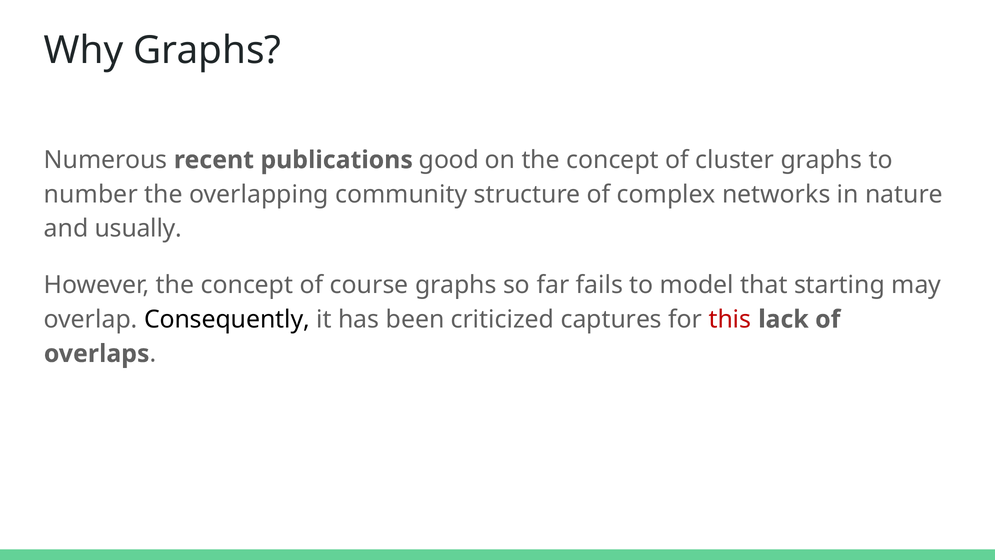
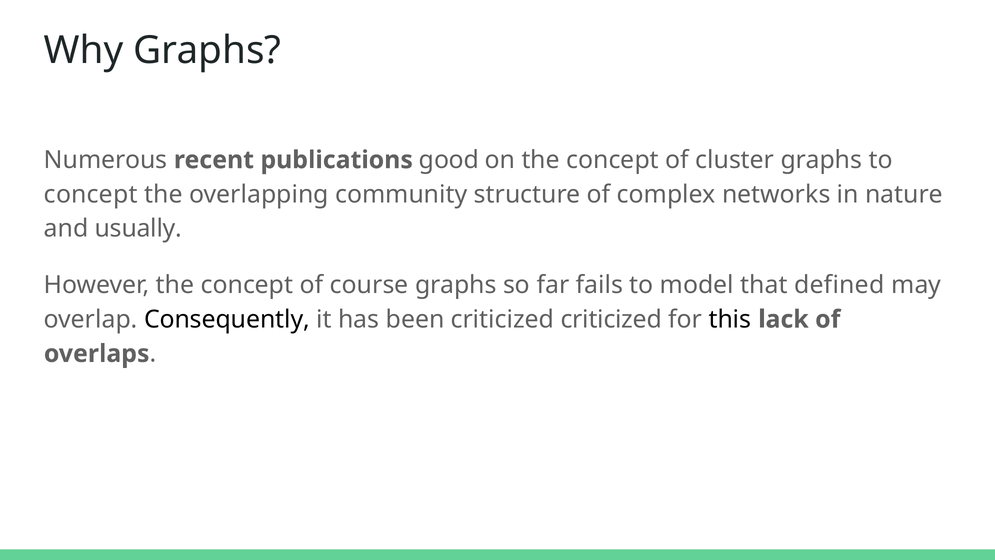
number at (91, 194): number -> concept
starting: starting -> defined
criticized captures: captures -> criticized
this colour: red -> black
